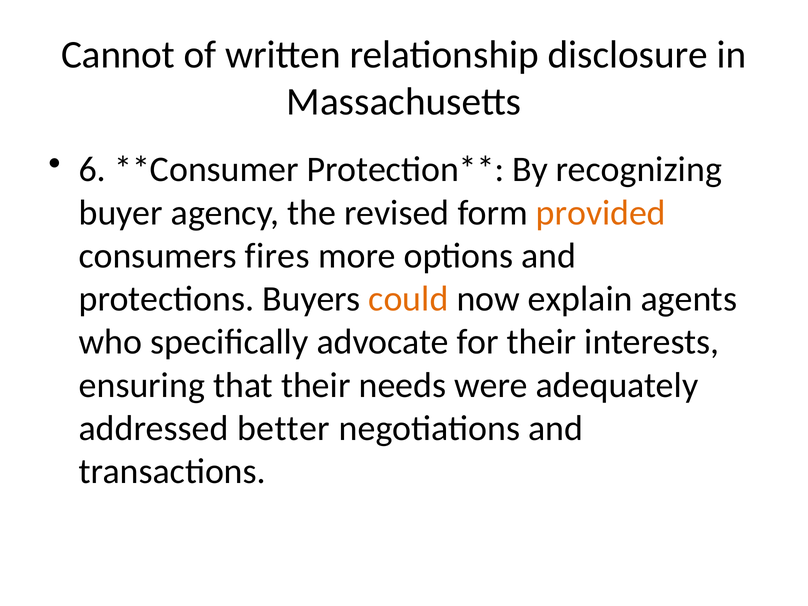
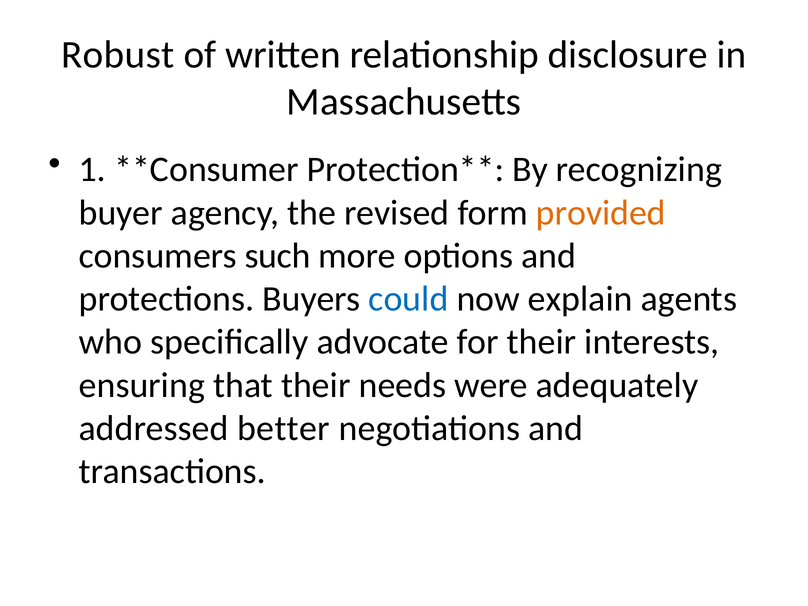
Cannot: Cannot -> Robust
6: 6 -> 1
fires: fires -> such
could colour: orange -> blue
